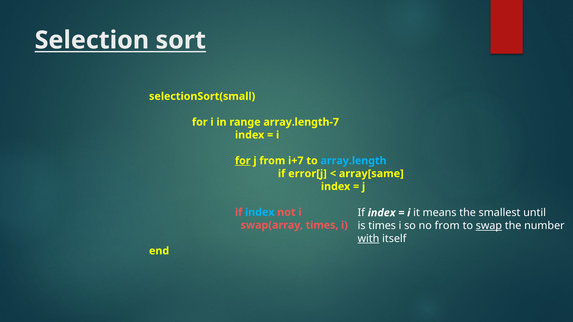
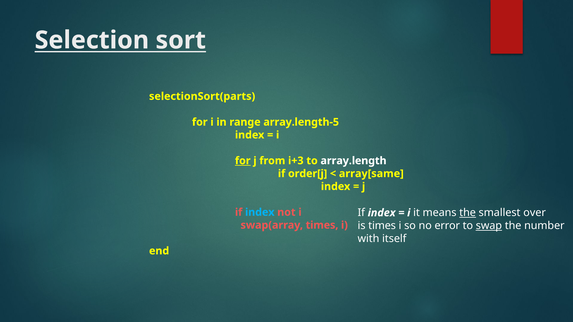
selectionSort(small: selectionSort(small -> selectionSort(parts
array.length-7: array.length-7 -> array.length-5
i+7: i+7 -> i+3
array.length colour: light blue -> white
error[j: error[j -> order[j
the at (468, 213) underline: none -> present
until: until -> over
no from: from -> error
with underline: present -> none
